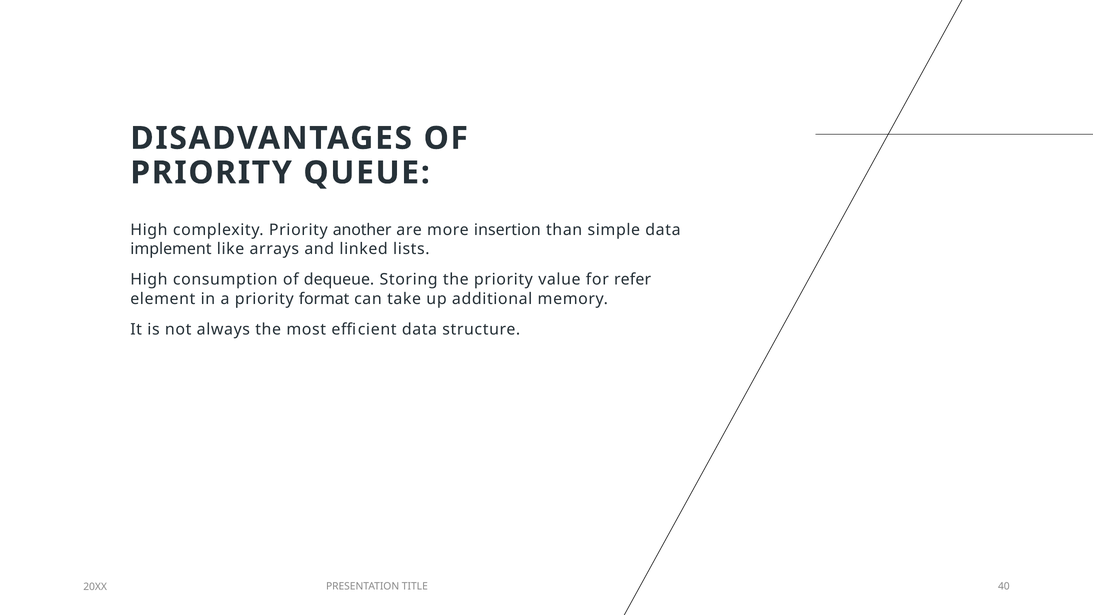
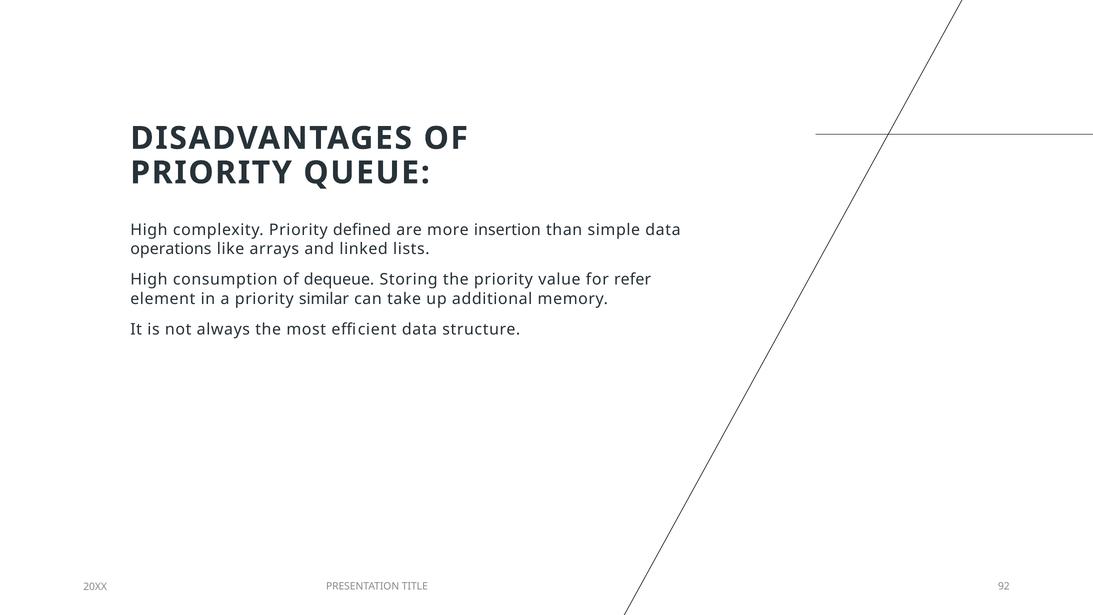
another: another -> defined
implement: implement -> operations
format: format -> similar
40: 40 -> 92
